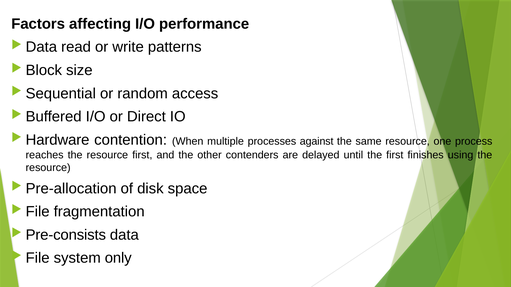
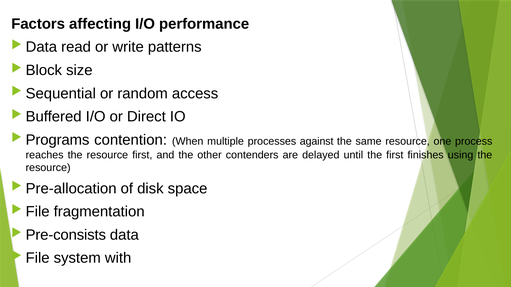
Hardware: Hardware -> Programs
only: only -> with
